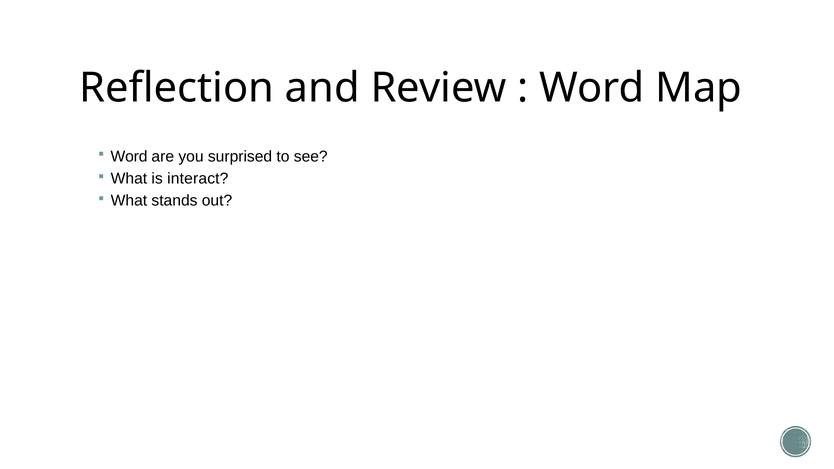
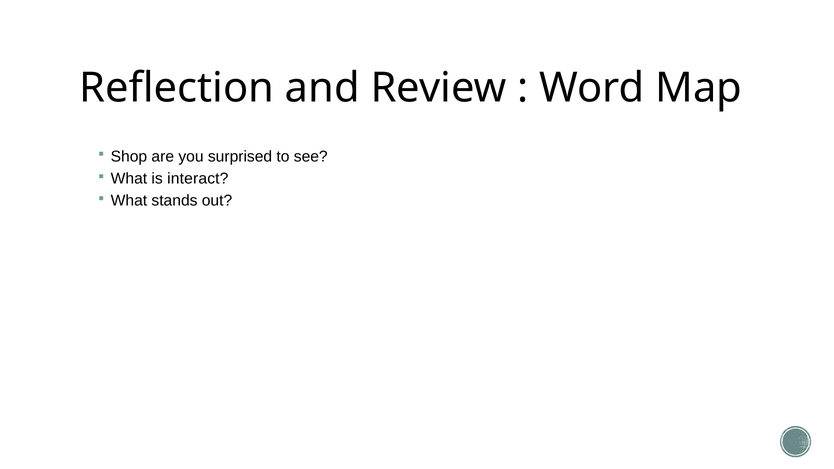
Word at (129, 157): Word -> Shop
